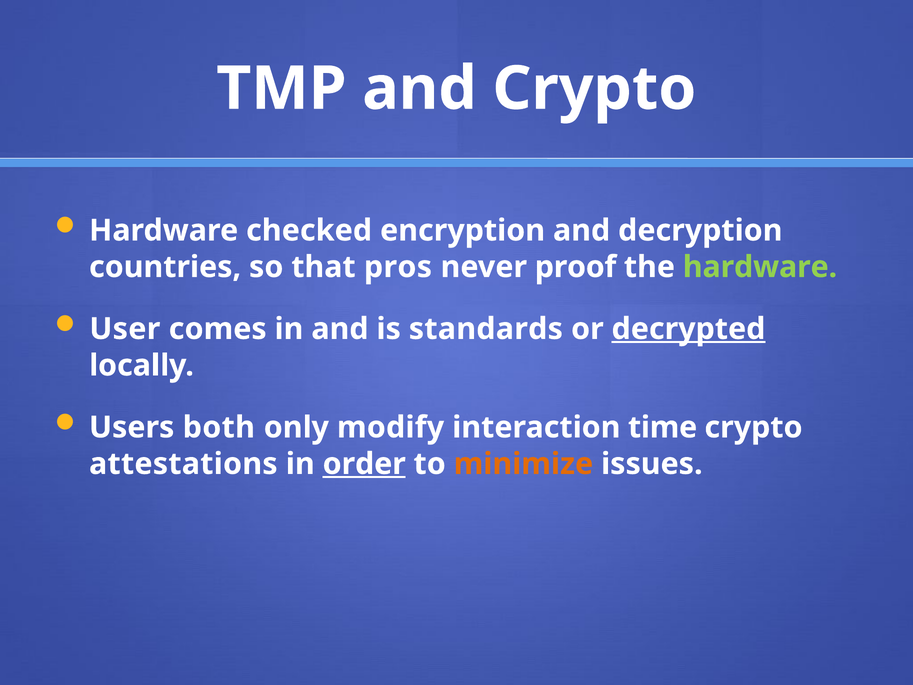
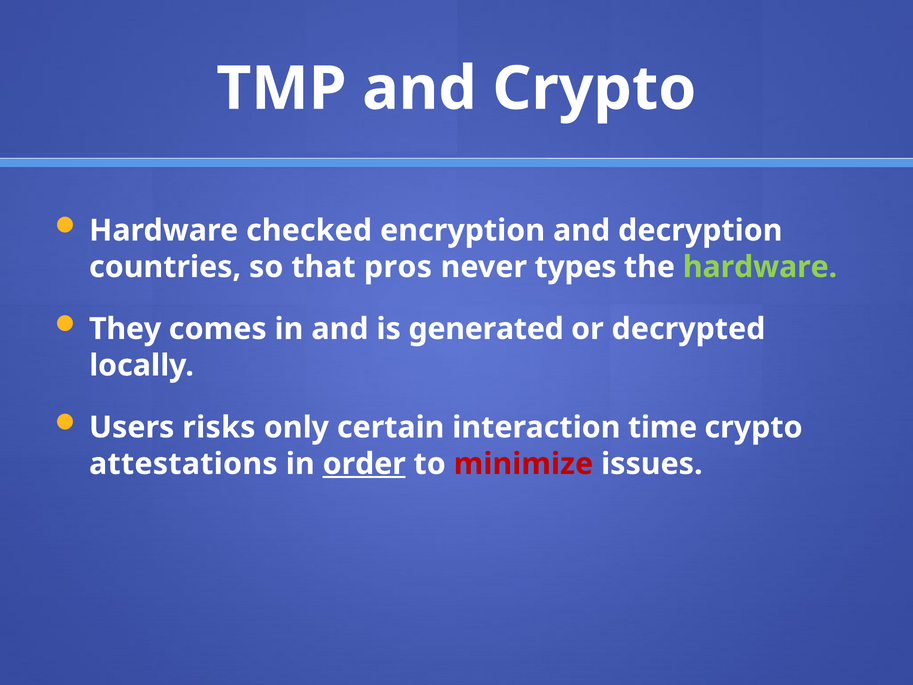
proof: proof -> types
User: User -> They
standards: standards -> generated
decrypted underline: present -> none
both: both -> risks
modify: modify -> certain
minimize colour: orange -> red
